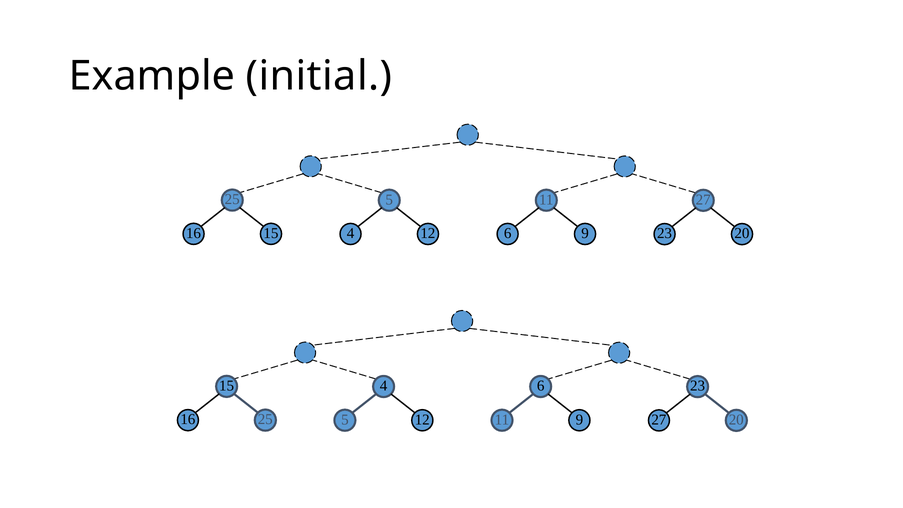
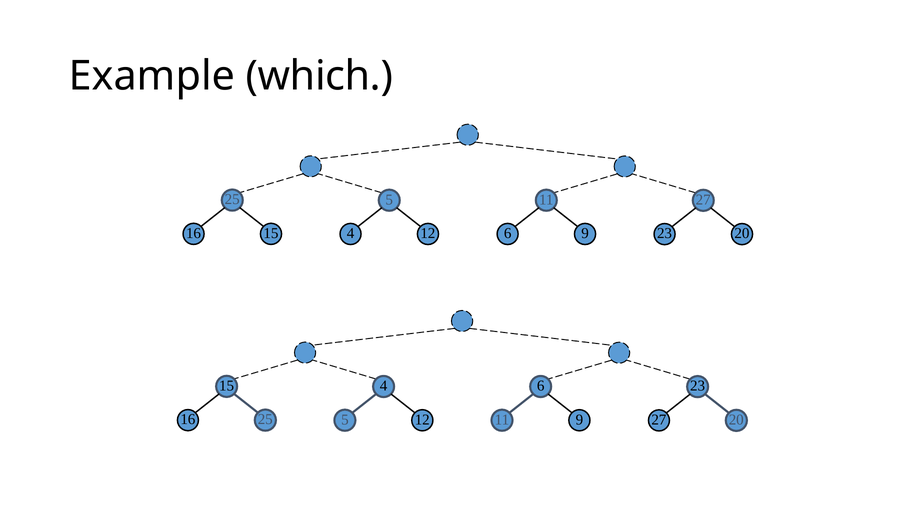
initial: initial -> which
